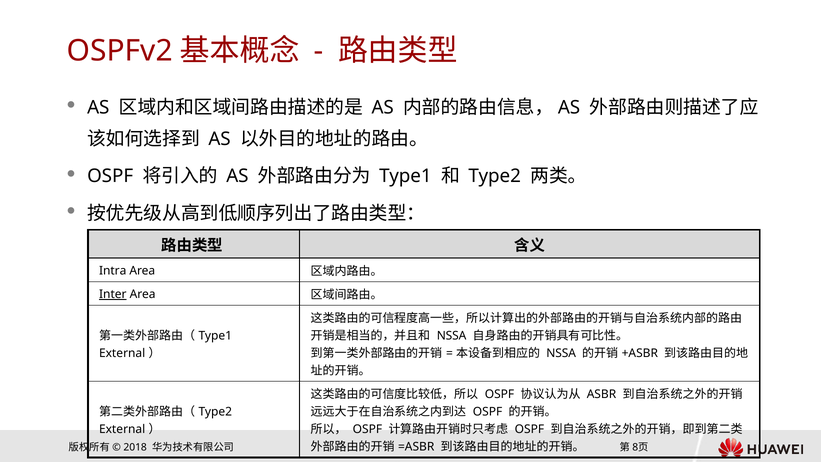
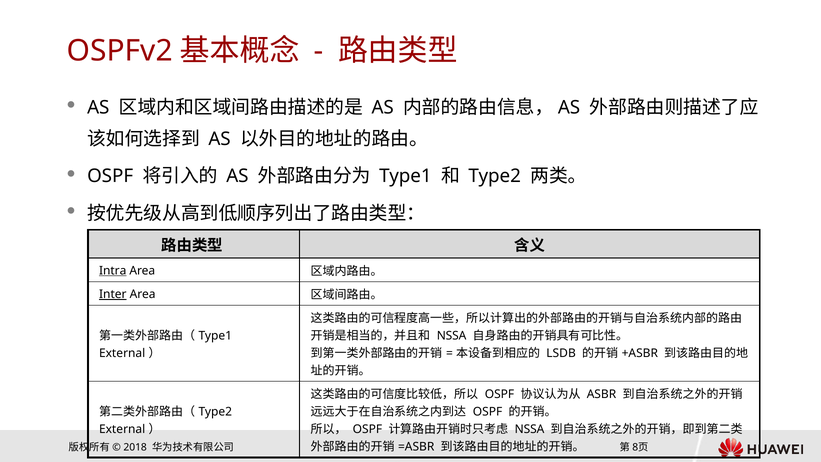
Intra underline: none -> present
NSSA at (561, 353): NSSA -> LSDB
OSPF at (529, 429): OSPF -> NSSA
